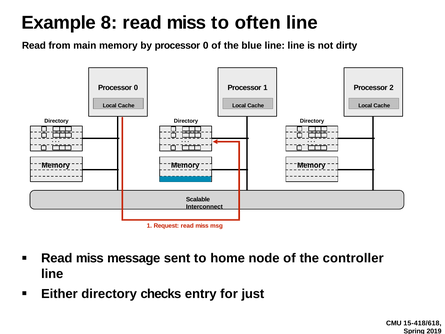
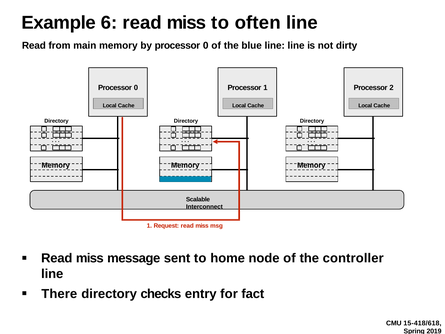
8: 8 -> 6
Either: Either -> There
just: just -> fact
